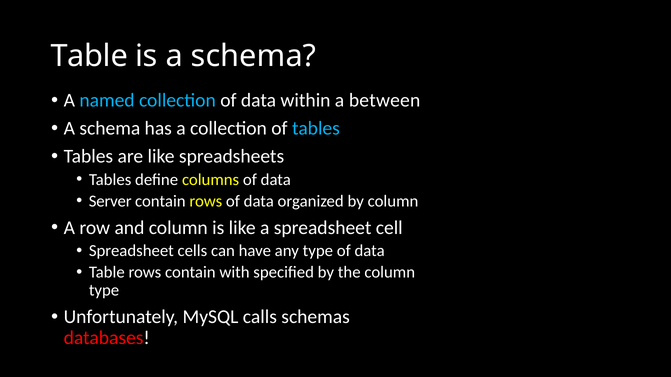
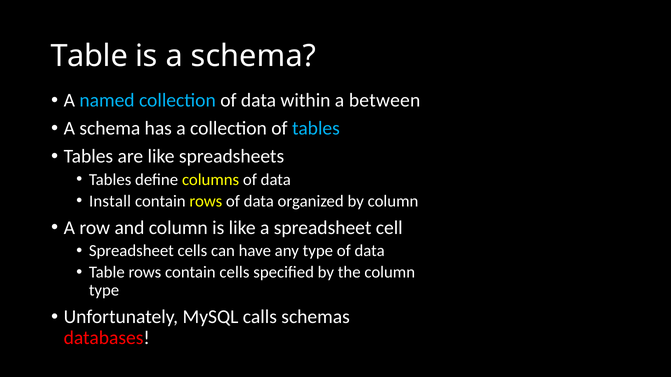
Server: Server -> Install
contain with: with -> cells
